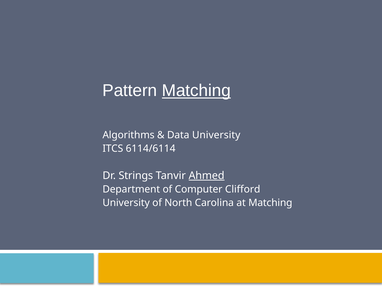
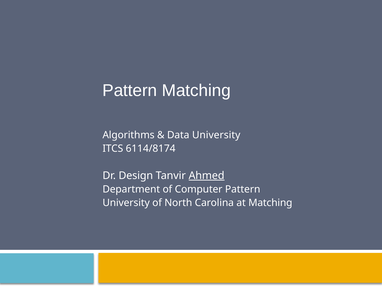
Matching at (196, 90) underline: present -> none
6114/6114: 6114/6114 -> 6114/8174
Strings: Strings -> Design
Computer Clifford: Clifford -> Pattern
